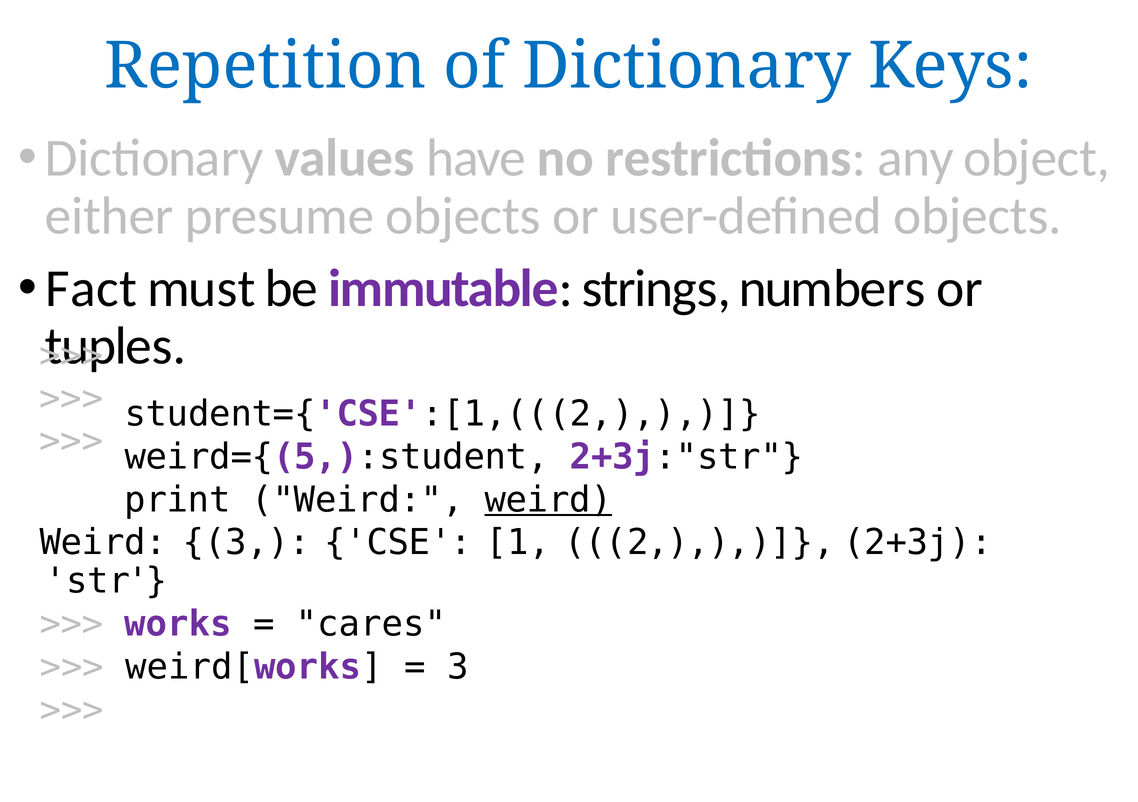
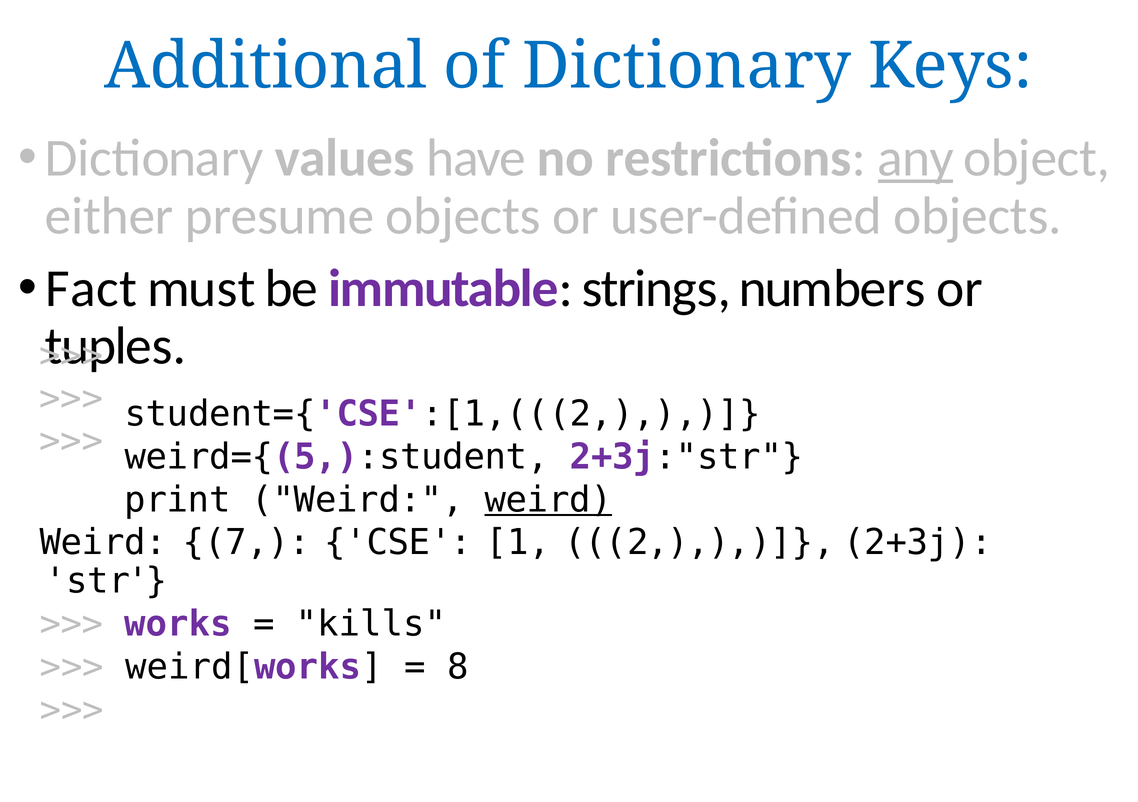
Repetition: Repetition -> Additional
any underline: none -> present
Weird 3: 3 -> 7
cares: cares -> kills
3 at (458, 667): 3 -> 8
